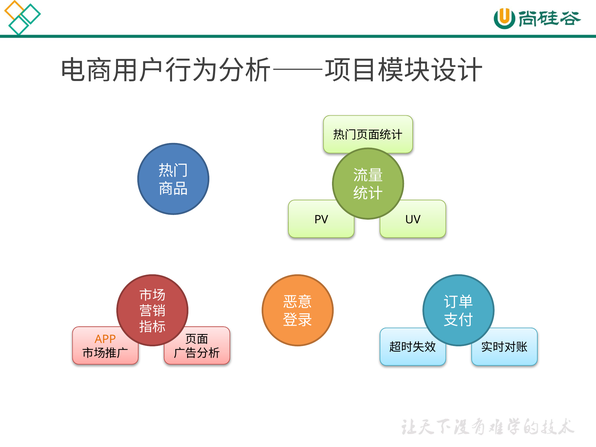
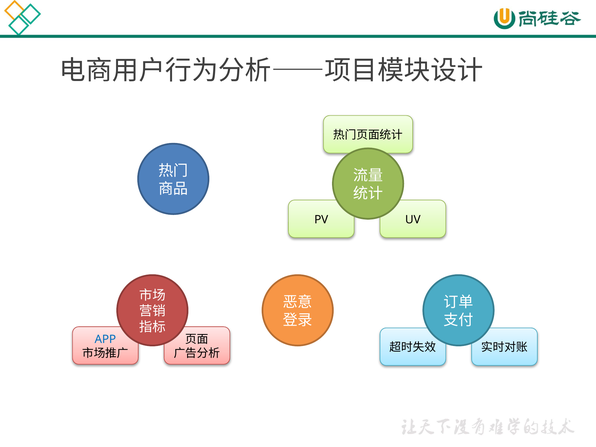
APP colour: orange -> blue
